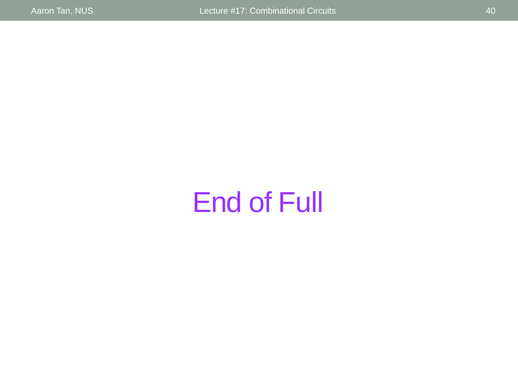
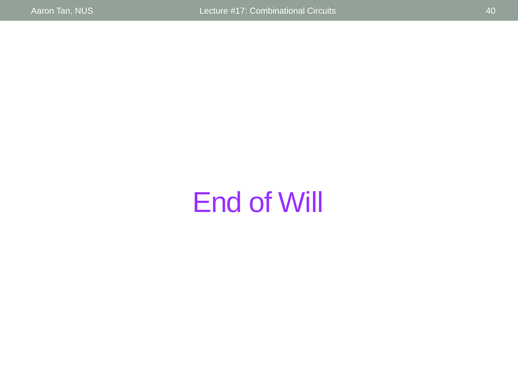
Full: Full -> Will
